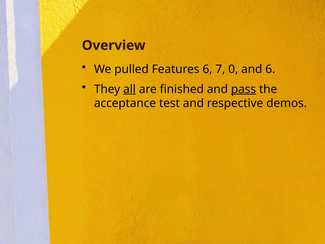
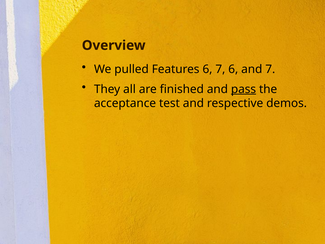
7 0: 0 -> 6
and 6: 6 -> 7
all underline: present -> none
